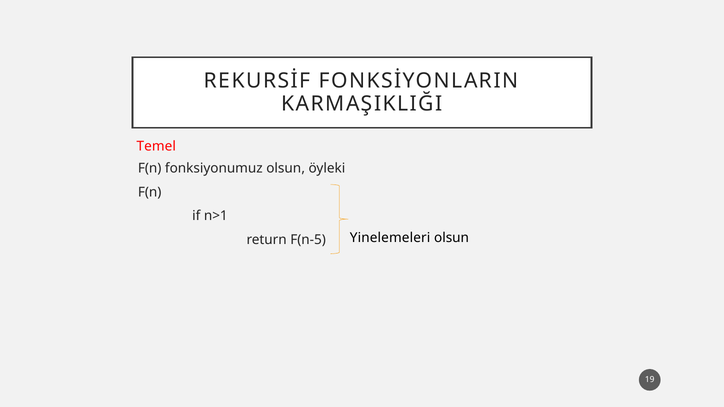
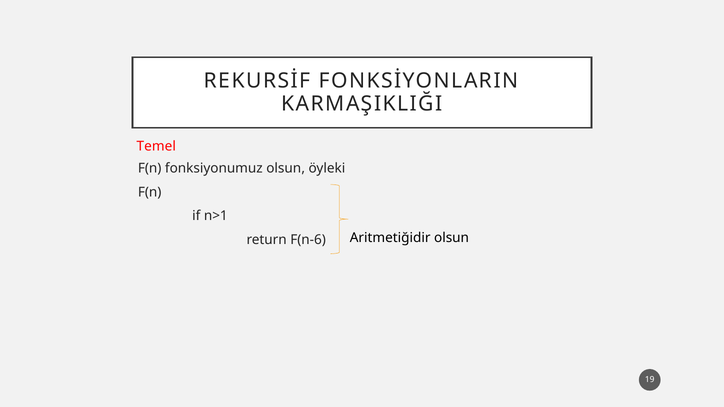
Yinelemeleri: Yinelemeleri -> Aritmetiğidir
F(n-5: F(n-5 -> F(n-6
